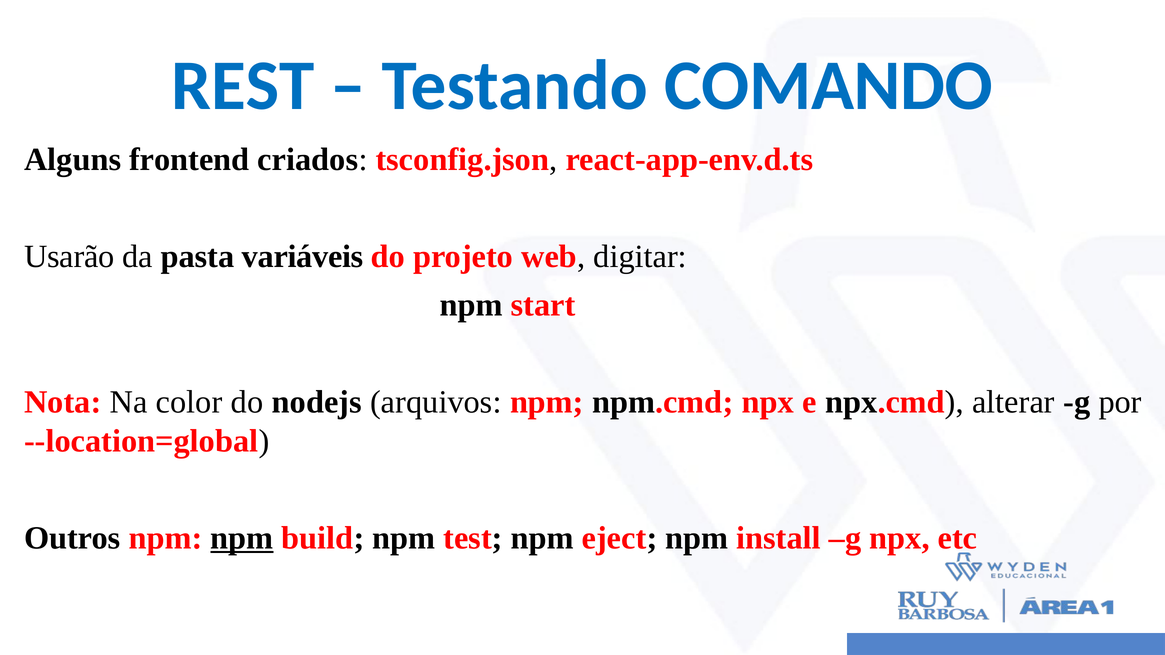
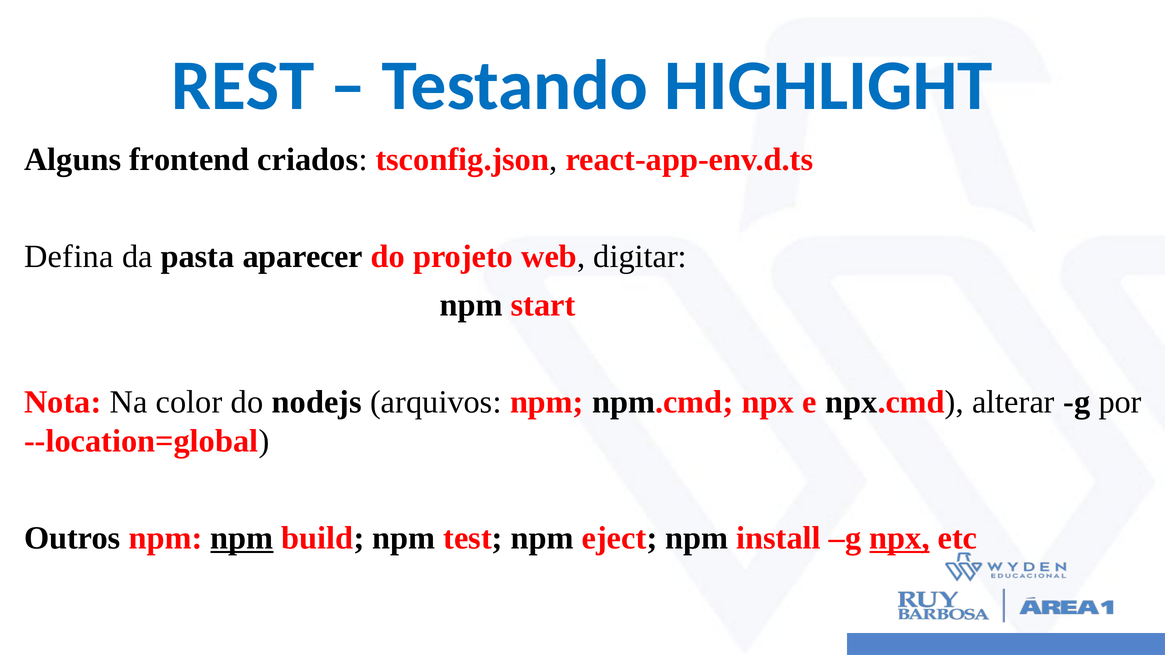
COMANDO: COMANDO -> HIGHLIGHT
Usarão: Usarão -> Defina
variáveis: variáveis -> aparecer
npx at (899, 539) underline: none -> present
